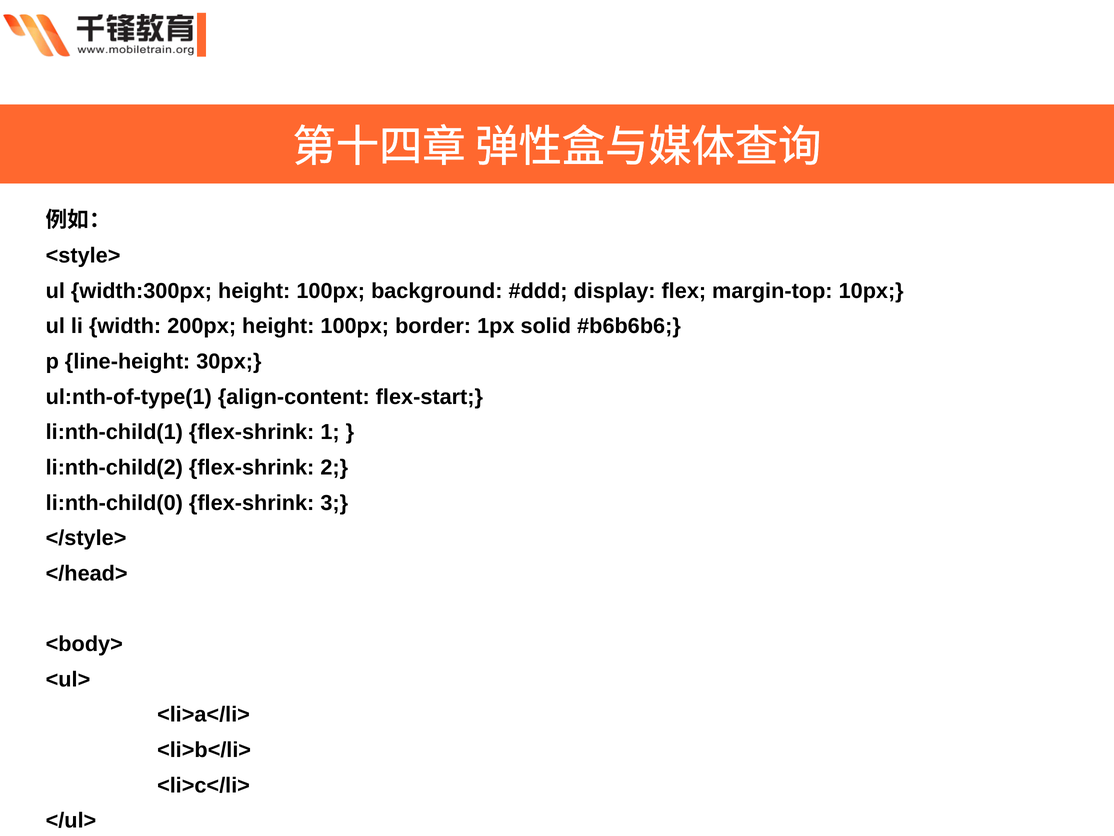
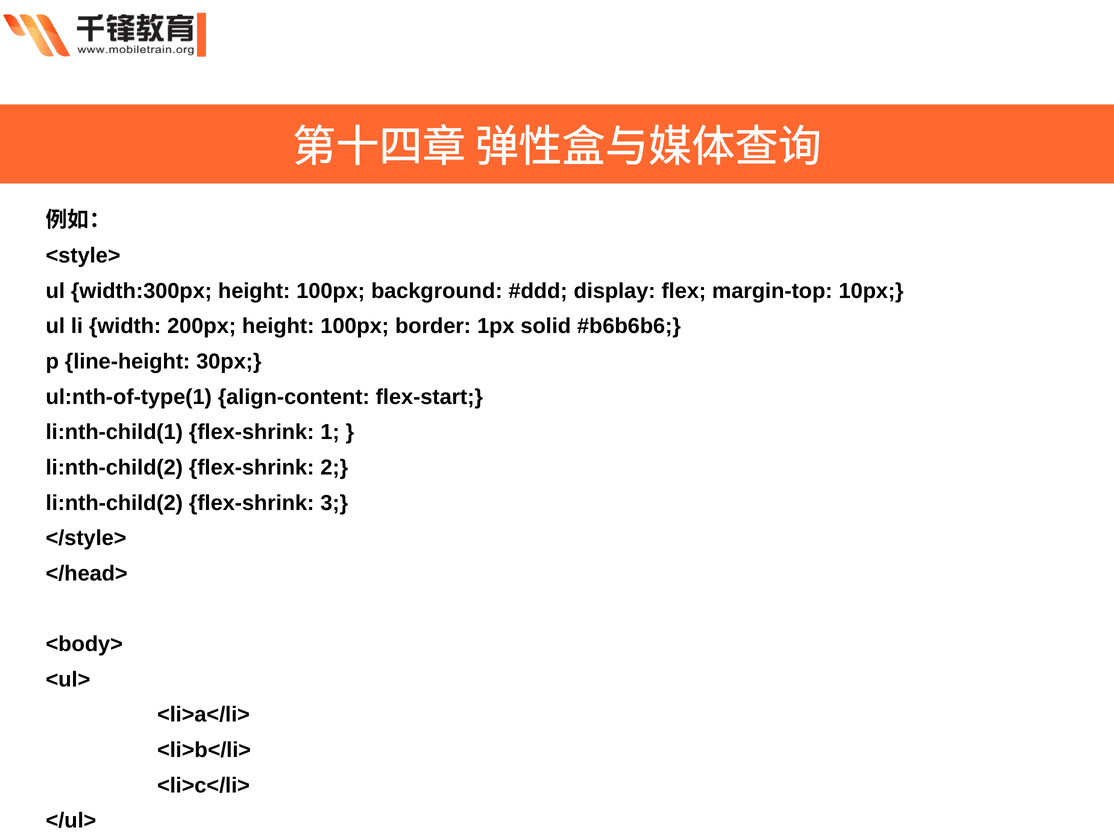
li:nth-child(0 at (114, 503): li:nth-child(0 -> li:nth-child(2
